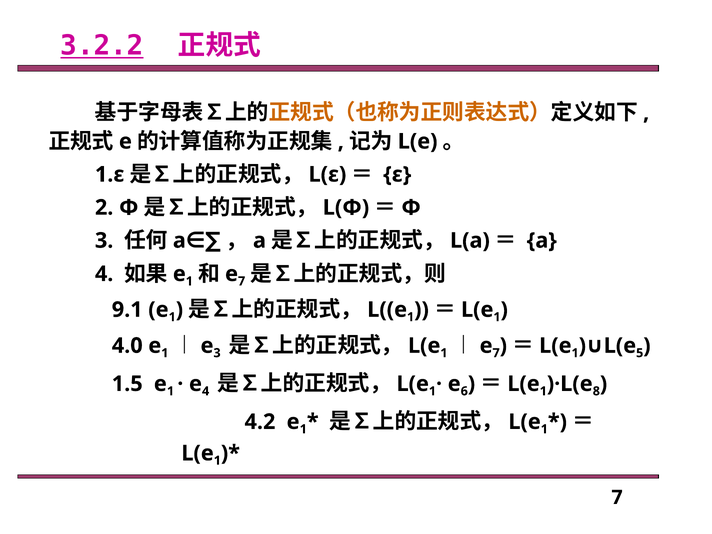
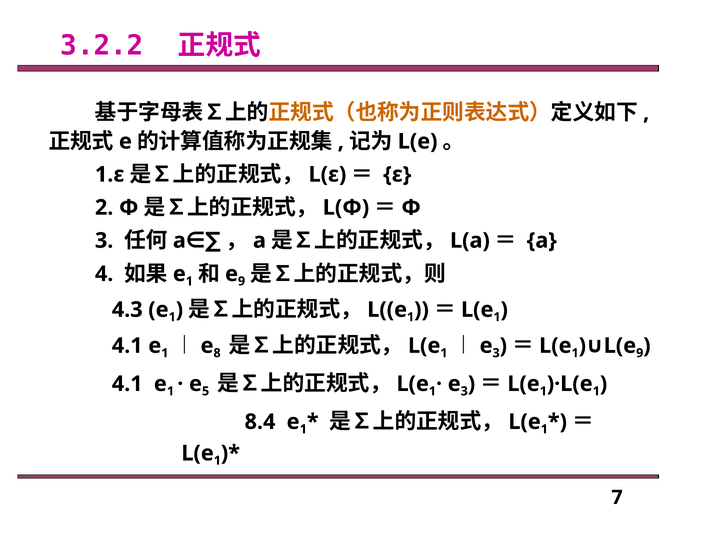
3.2.2 underline: present -> none
7 at (242, 281): 7 -> 9
9.1: 9.1 -> 4.3
5 at (640, 353): 5 -> 9
4.0 at (127, 346): 4.0 -> 4.1
3 at (217, 353): 3 -> 8
7 at (496, 353): 7 -> 3
1.5 at (127, 384): 1.5 -> 4.1
4 at (206, 391): 4 -> 5
6 at (464, 391): 6 -> 3
8 at (596, 391): 8 -> 1
4.2: 4.2 -> 8.4
